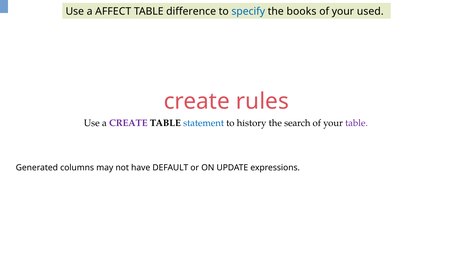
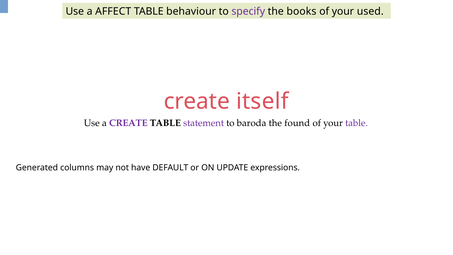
difference: difference -> behaviour
specify colour: blue -> purple
rules: rules -> itself
statement colour: blue -> purple
history: history -> baroda
search: search -> found
